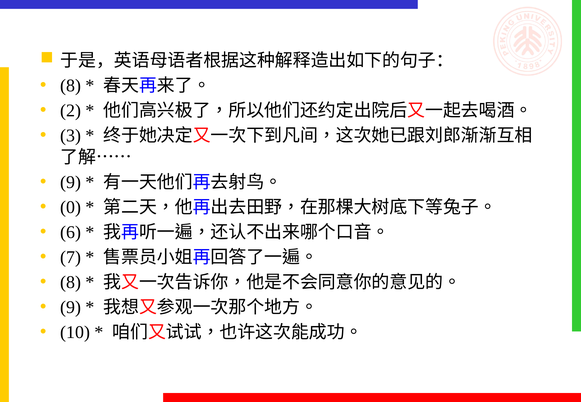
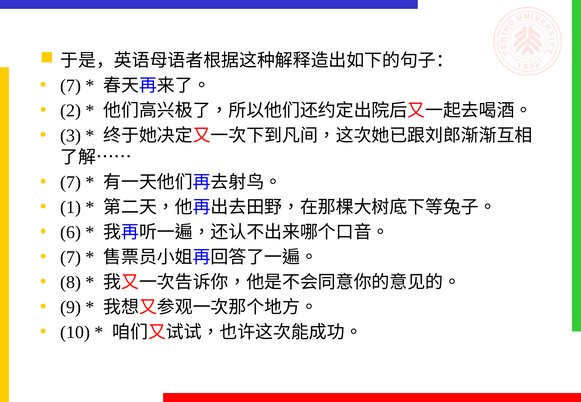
8 at (71, 86): 8 -> 7
9 at (71, 182): 9 -> 7
0: 0 -> 1
